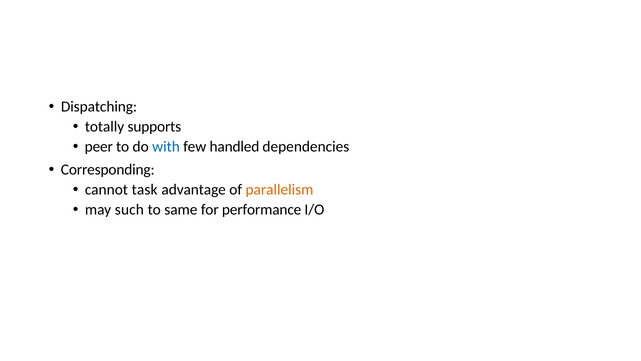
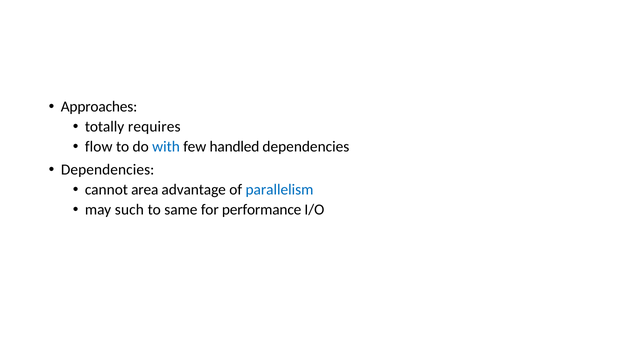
Dispatching: Dispatching -> Approaches
supports: supports -> requires
peer: peer -> flow
Corresponding at (108, 170): Corresponding -> Dependencies
task: task -> area
parallelism colour: orange -> blue
